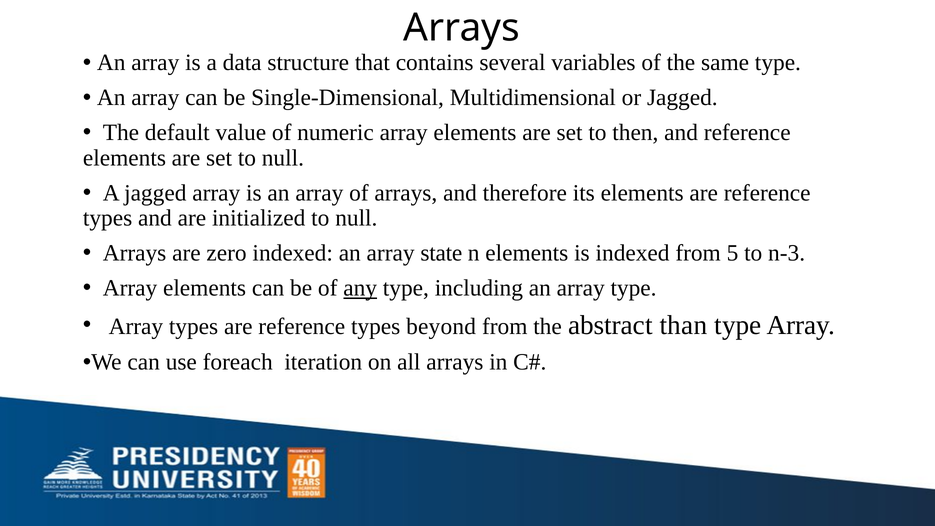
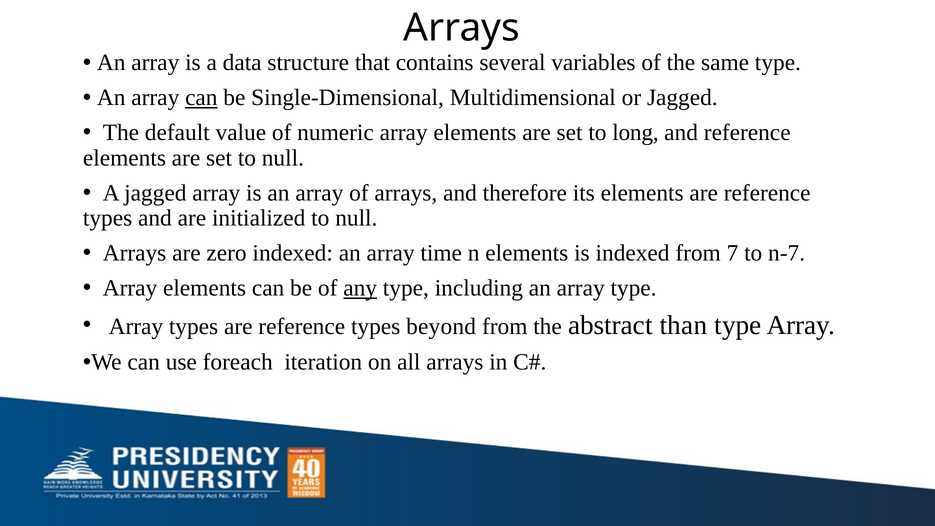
can at (201, 98) underline: none -> present
then: then -> long
state: state -> time
5: 5 -> 7
n-3: n-3 -> n-7
